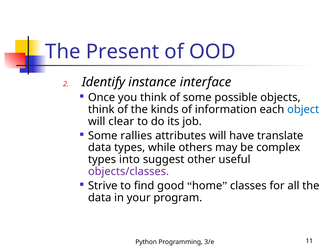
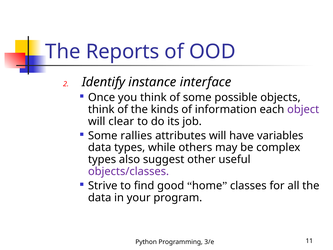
Present: Present -> Reports
object colour: blue -> purple
translate: translate -> variables
into: into -> also
